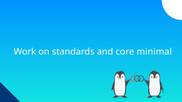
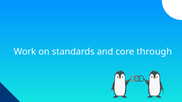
minimal: minimal -> through
